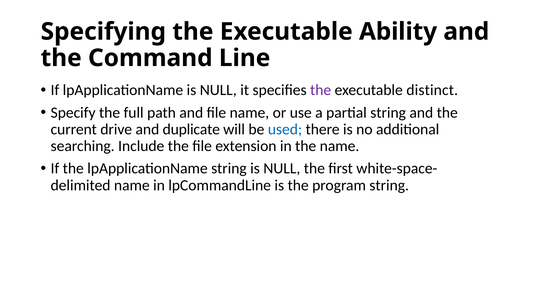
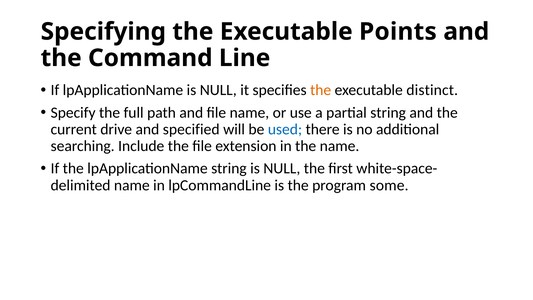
Ability: Ability -> Points
the at (321, 90) colour: purple -> orange
duplicate: duplicate -> specified
program string: string -> some
